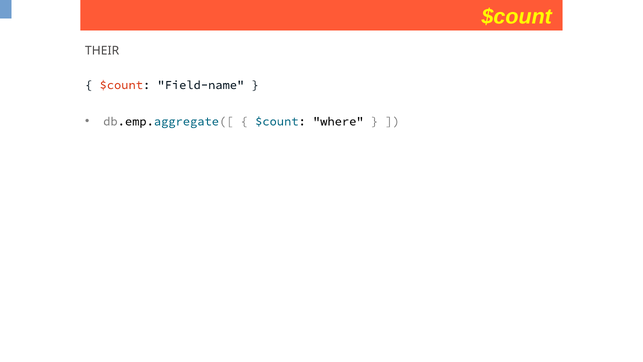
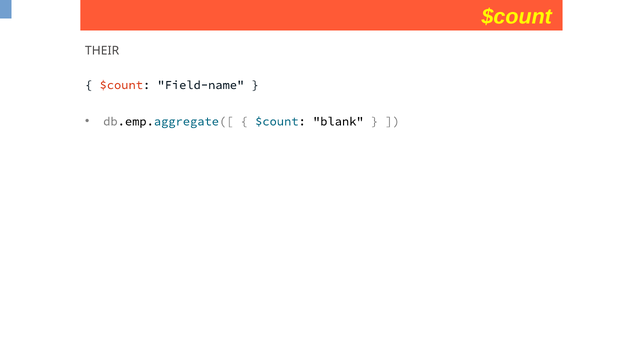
where: where -> blank
